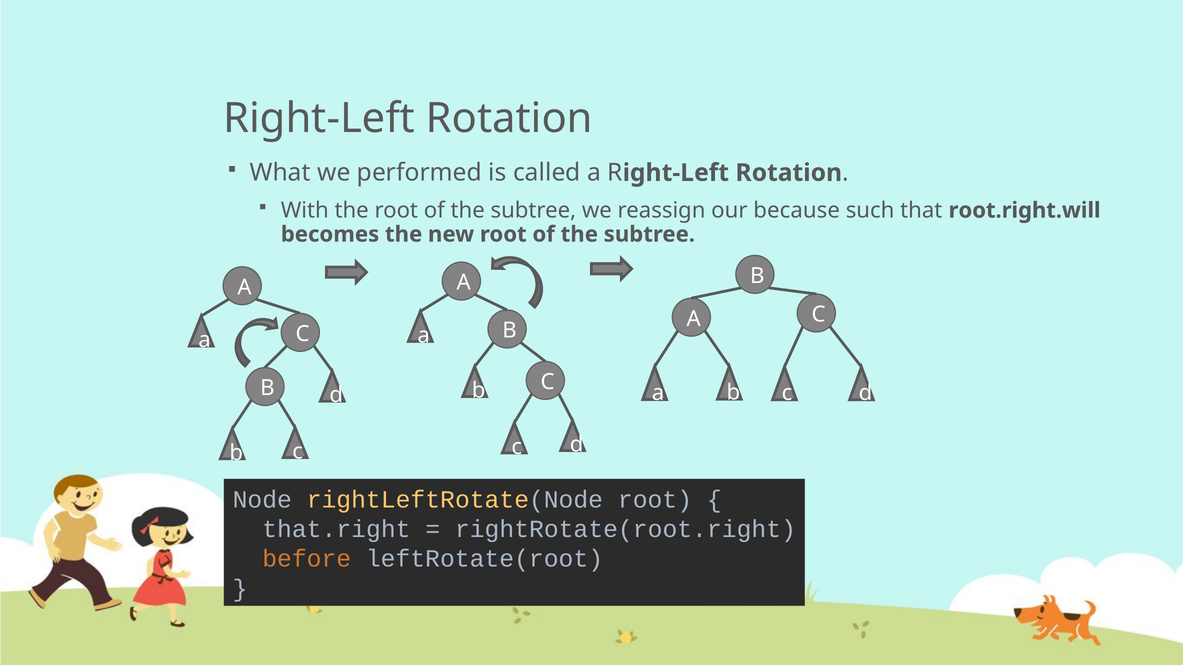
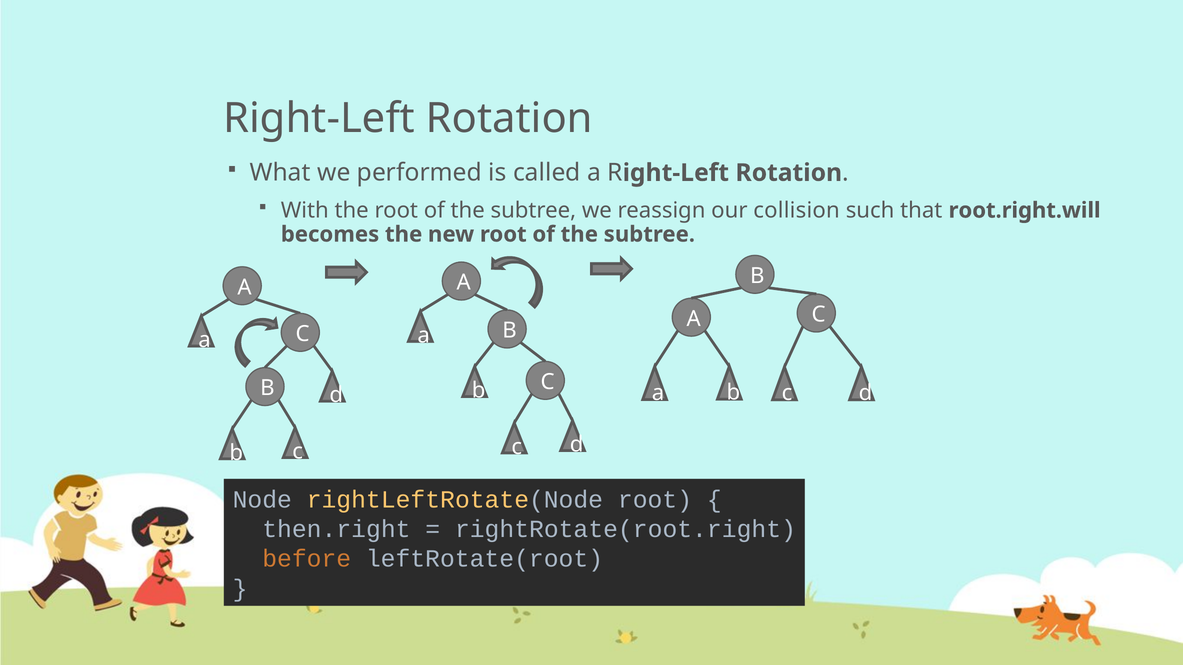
because: because -> collision
that.right: that.right -> then.right
